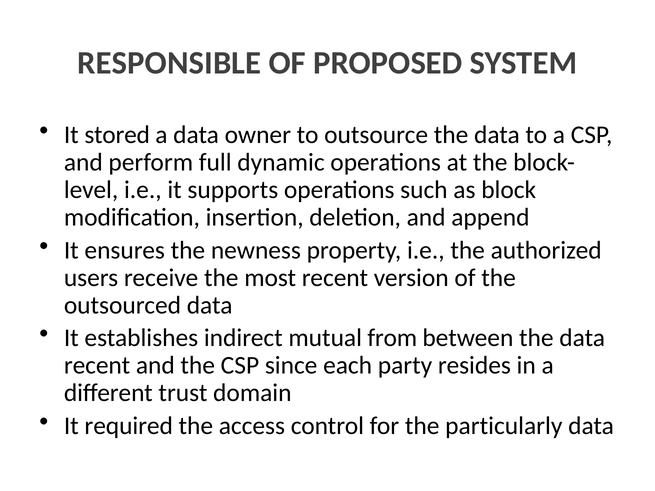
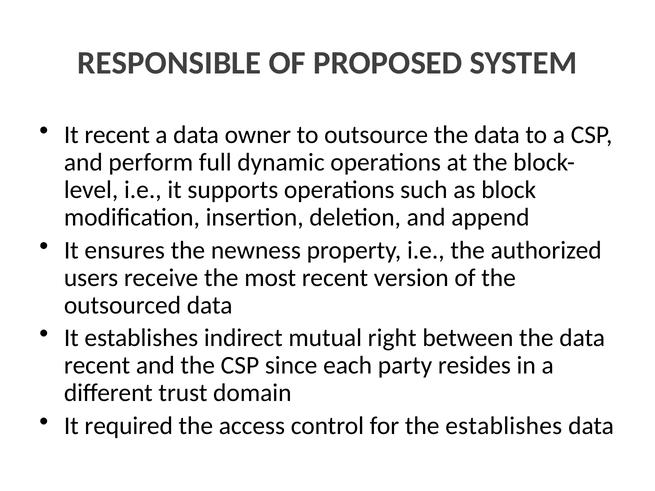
It stored: stored -> recent
from: from -> right
the particularly: particularly -> establishes
